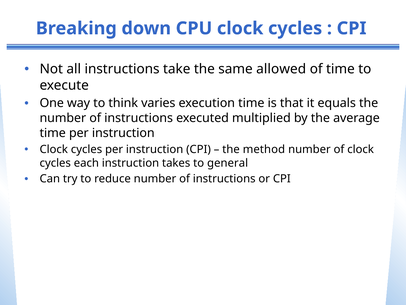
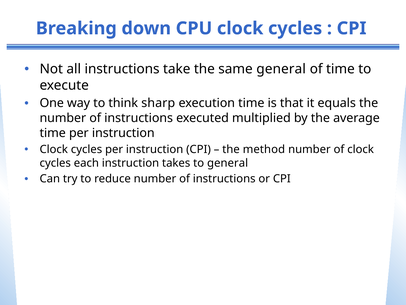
same allowed: allowed -> general
varies: varies -> sharp
